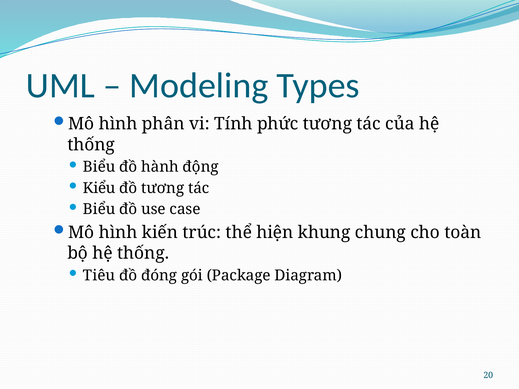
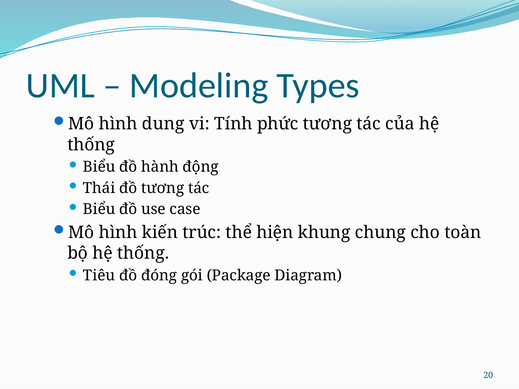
phân: phân -> dung
Kiểu: Kiểu -> Thái
